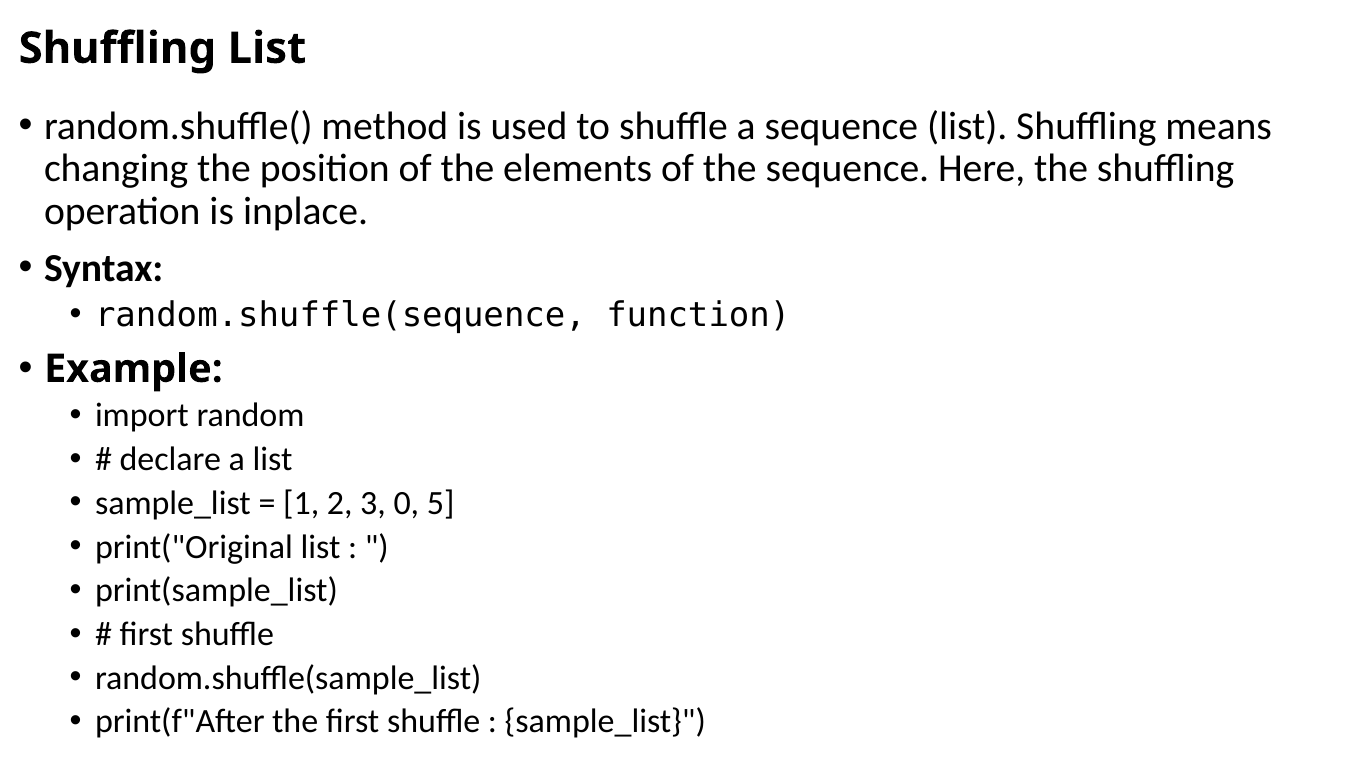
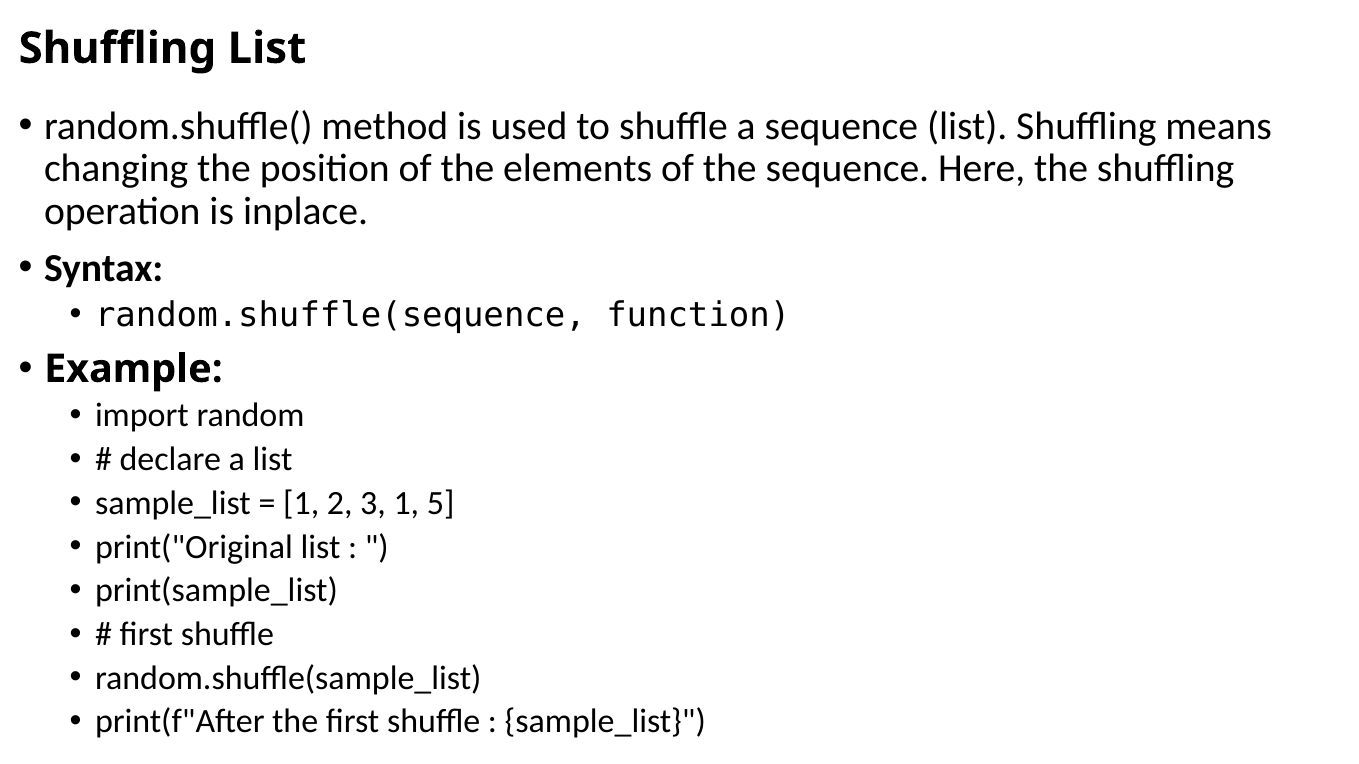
3 0: 0 -> 1
